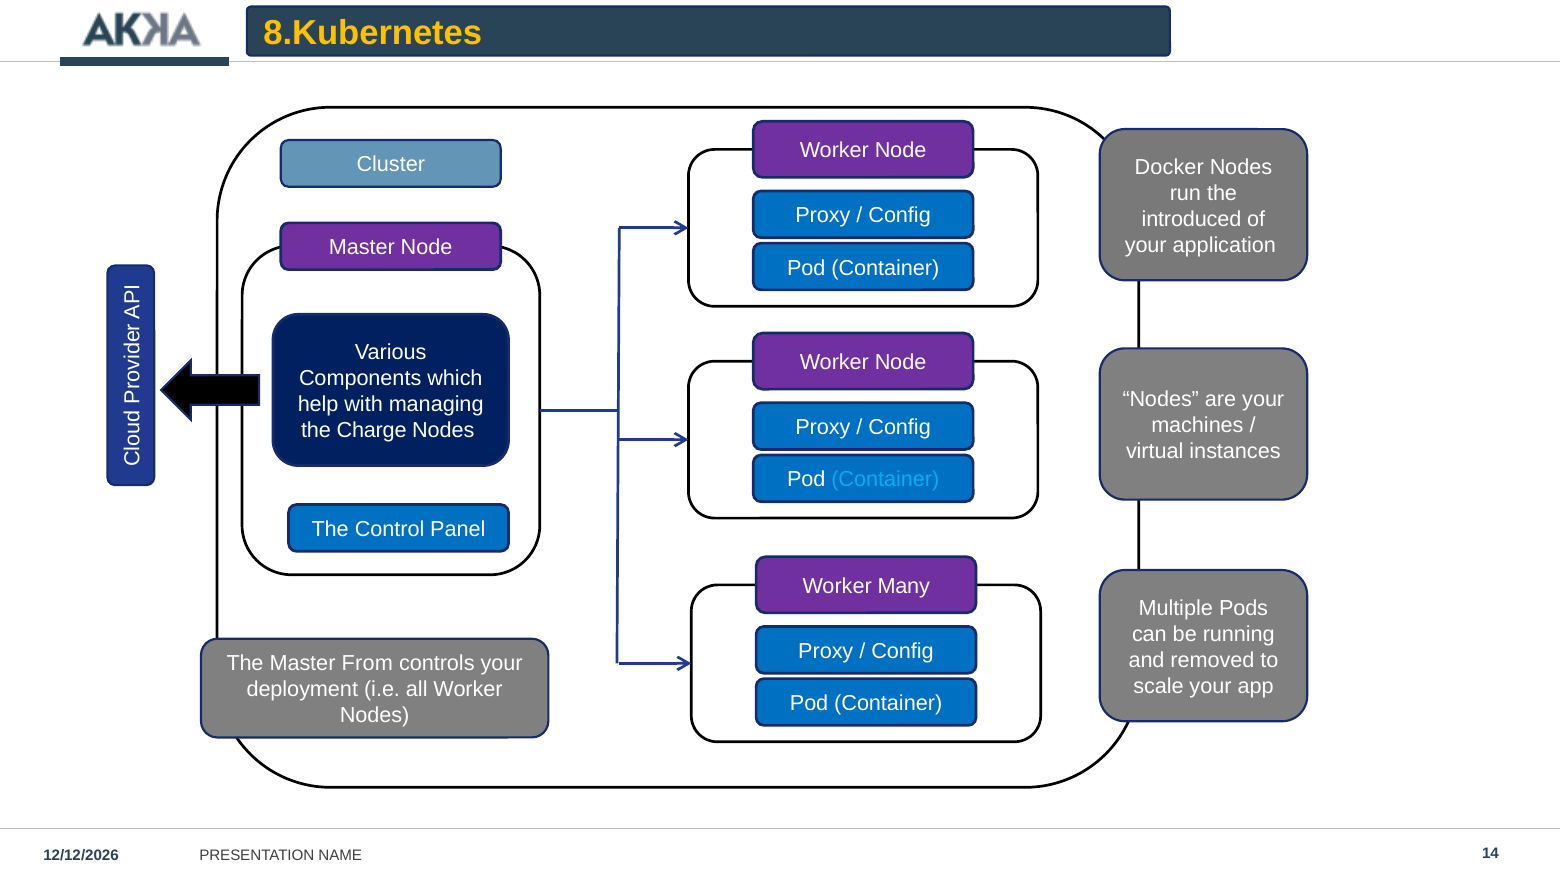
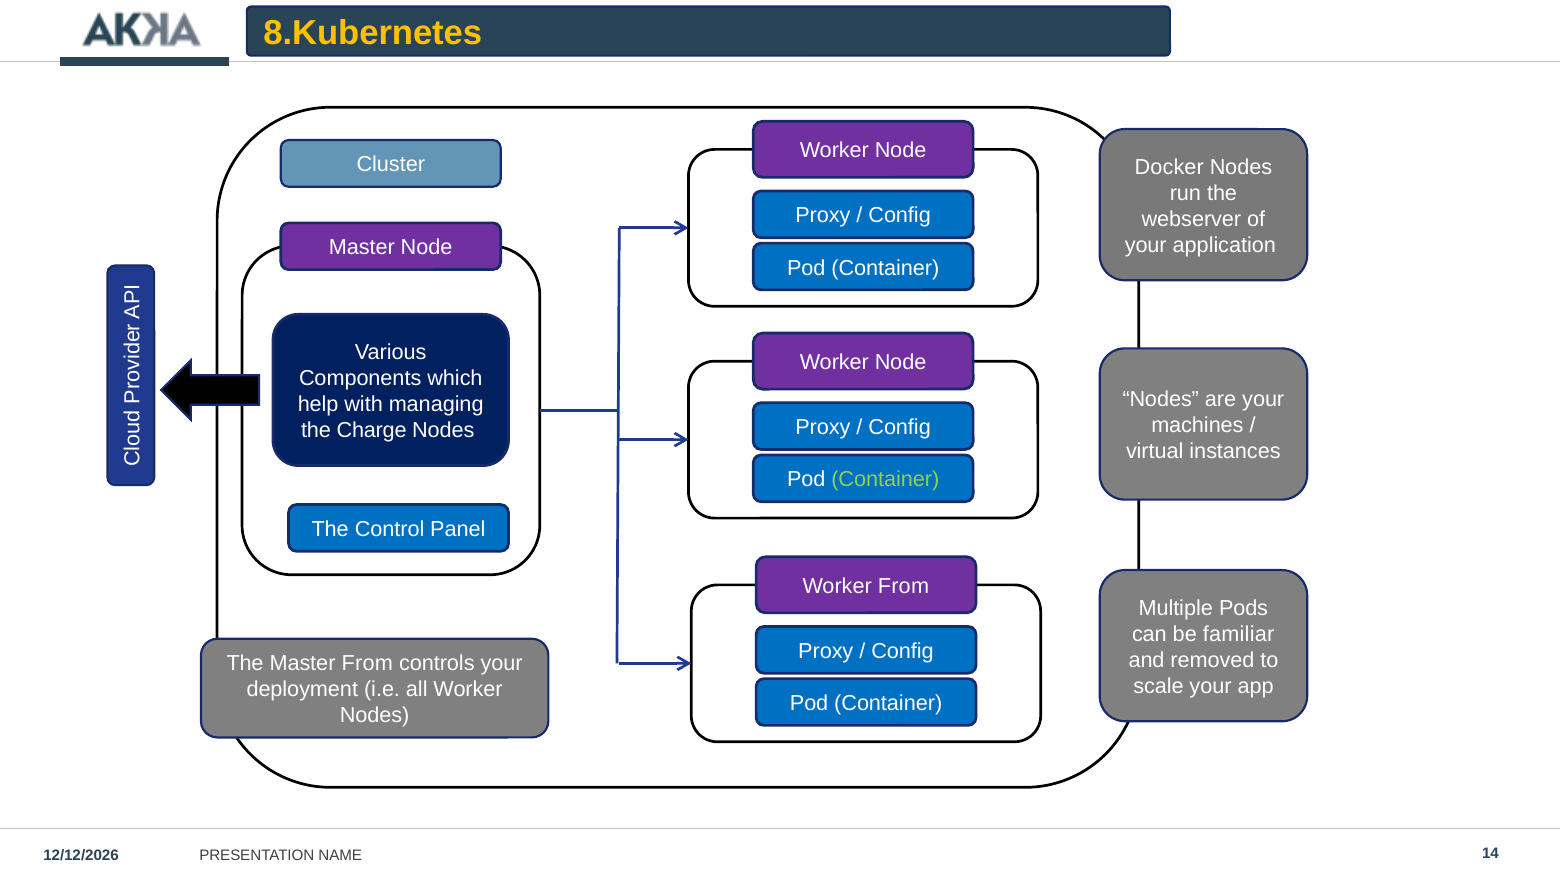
introduced: introduced -> webserver
Container at (885, 480) colour: light blue -> light green
Worker Many: Many -> From
running: running -> familiar
